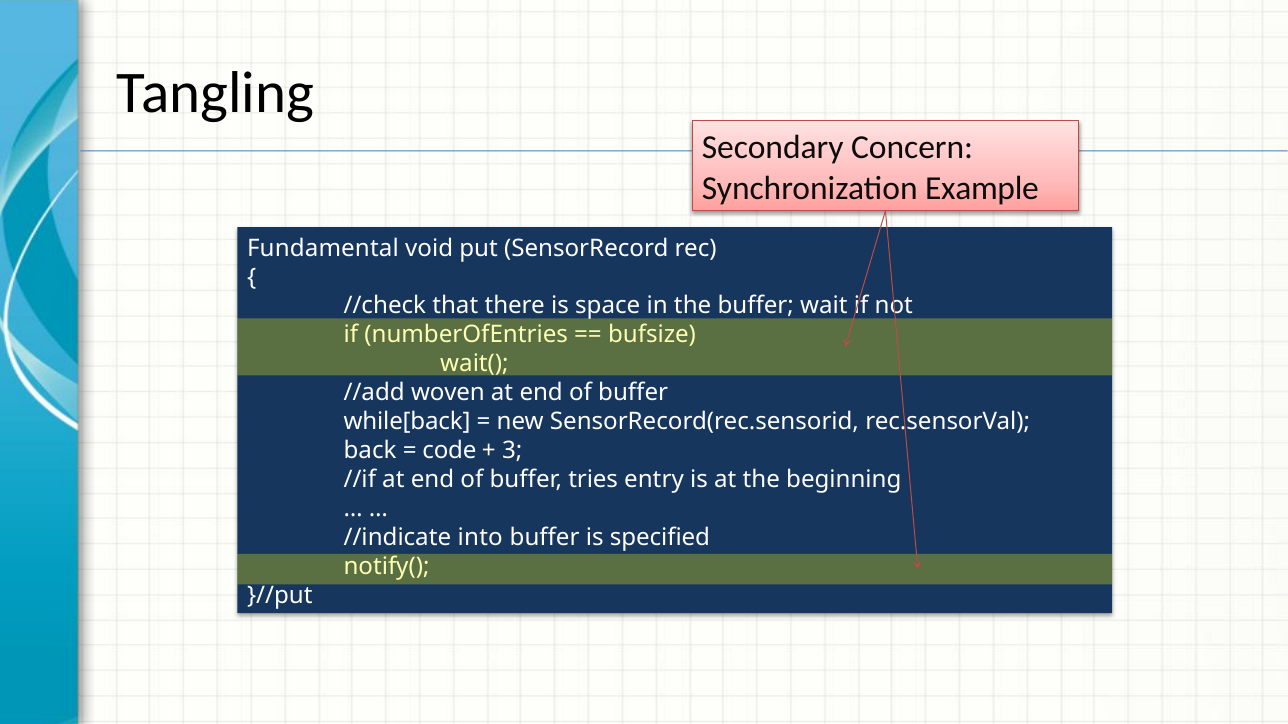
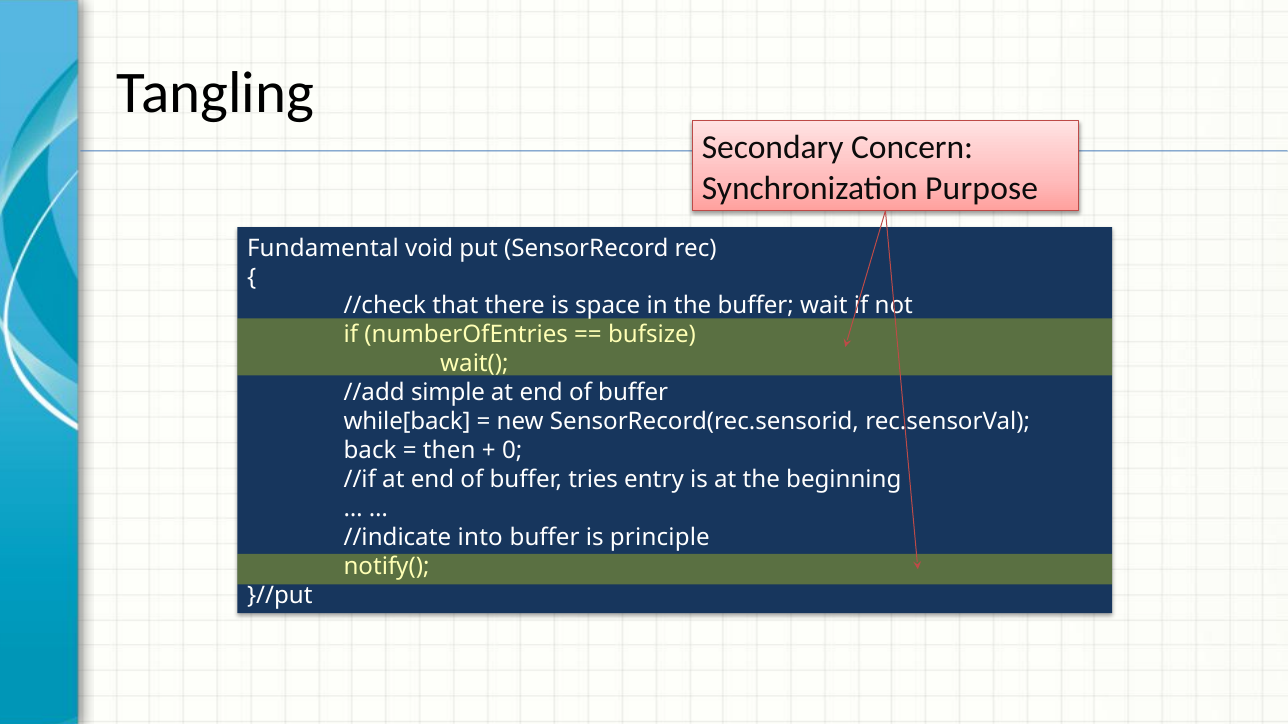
Example: Example -> Purpose
woven: woven -> simple
code: code -> then
3: 3 -> 0
specified: specified -> principle
